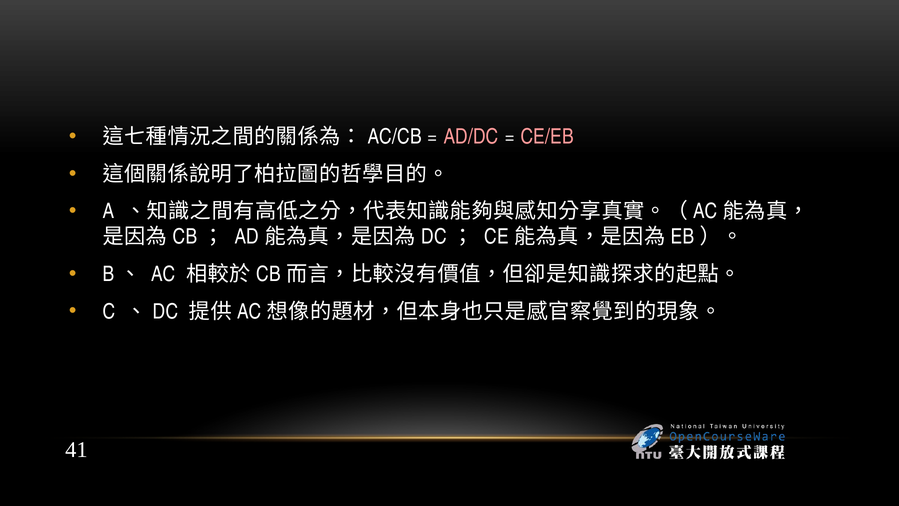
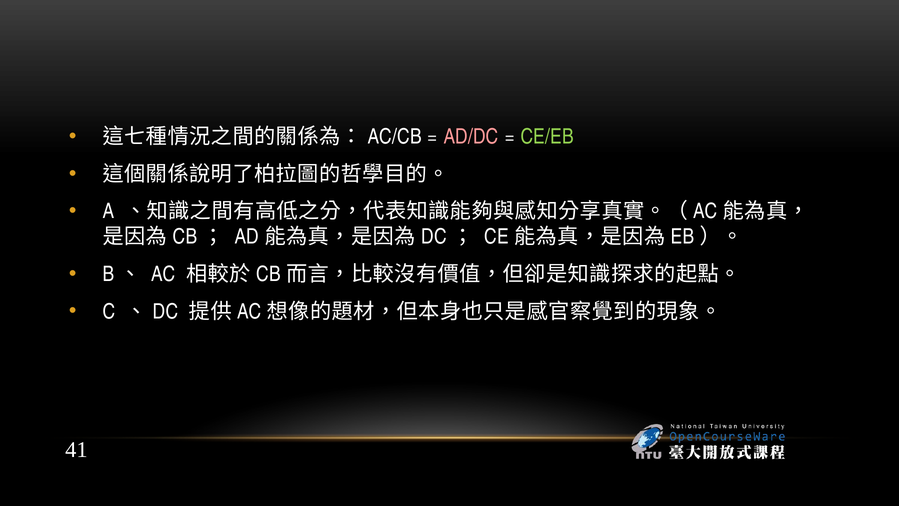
CE/EB colour: pink -> light green
